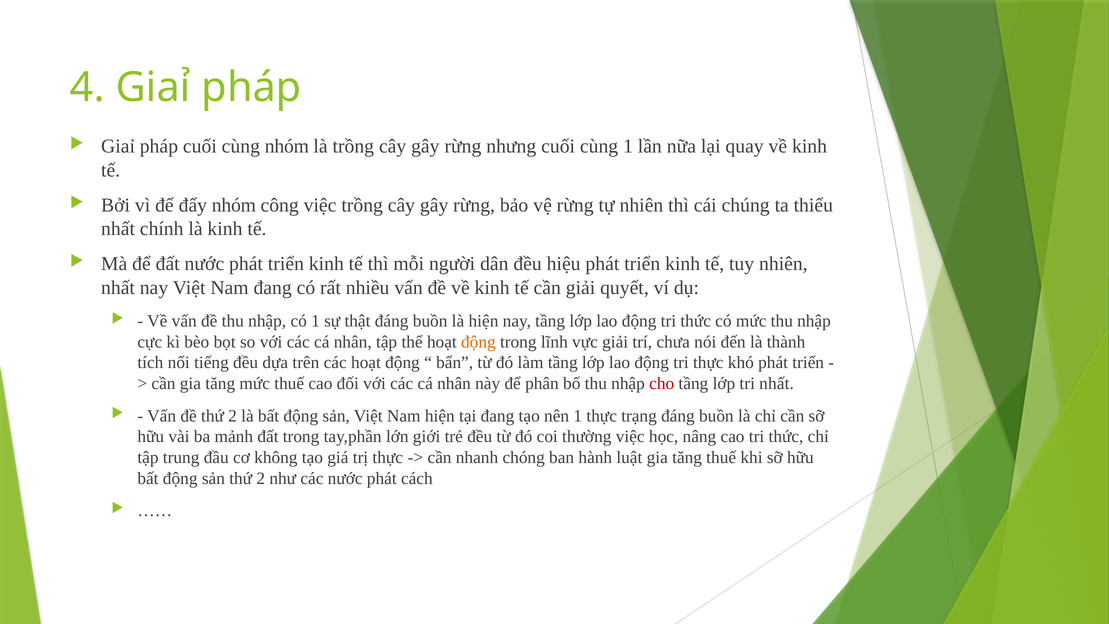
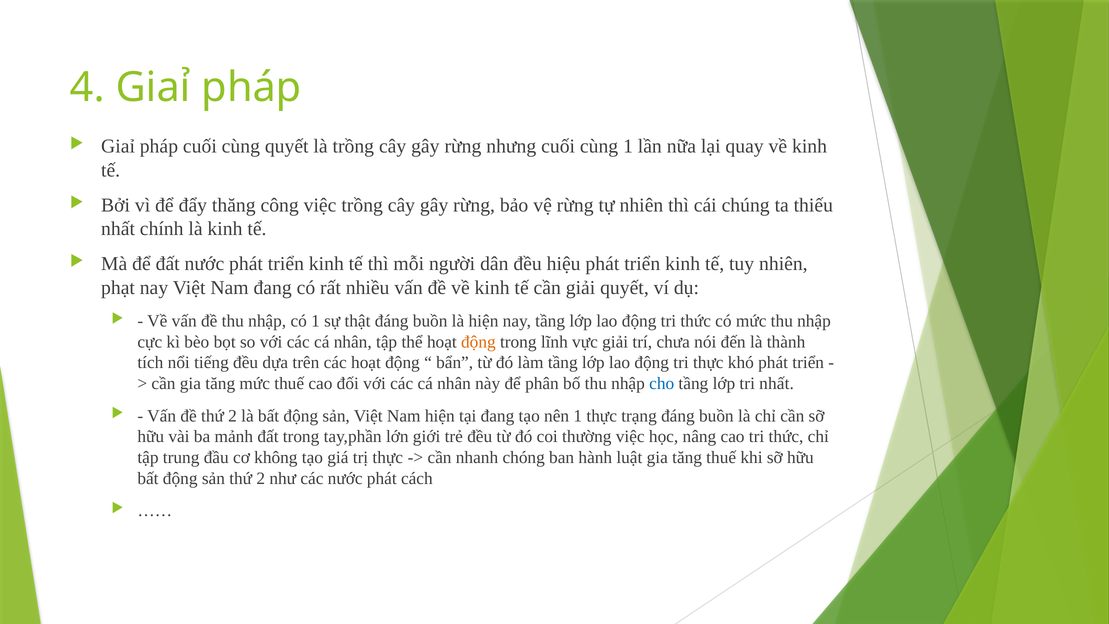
cùng nhóm: nhóm -> quyết
đẩy nhóm: nhóm -> thăng
nhất at (118, 287): nhất -> phạt
cho colour: red -> blue
